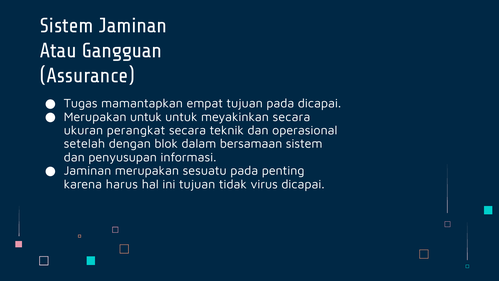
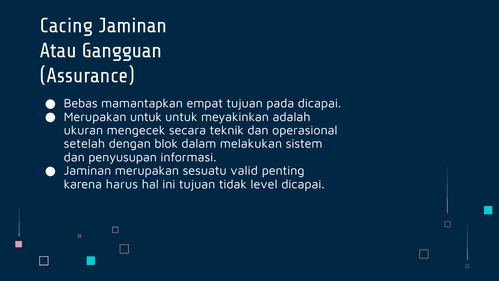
Sistem at (67, 26): Sistem -> Cacing
Tugas: Tugas -> Bebas
meyakinkan secara: secara -> adalah
perangkat: perangkat -> mengecek
bersamaan: bersamaan -> melakukan
sesuatu pada: pada -> valid
virus: virus -> level
